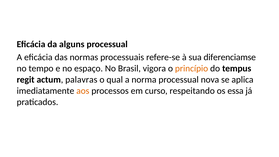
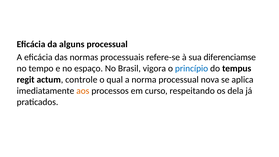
princípio colour: orange -> blue
palavras: palavras -> controle
essa: essa -> dela
